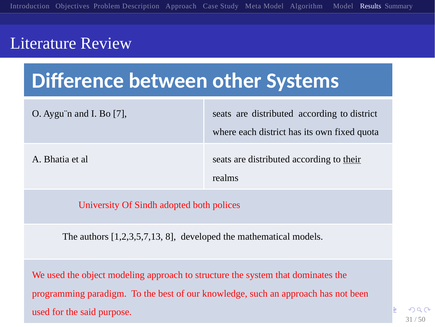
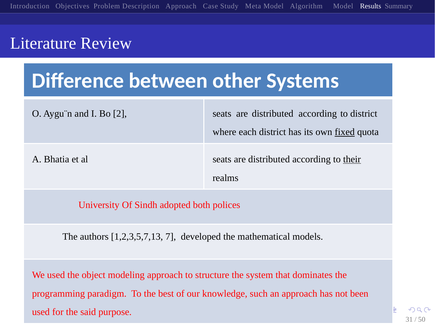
7: 7 -> 2
fixed underline: none -> present
8: 8 -> 7
